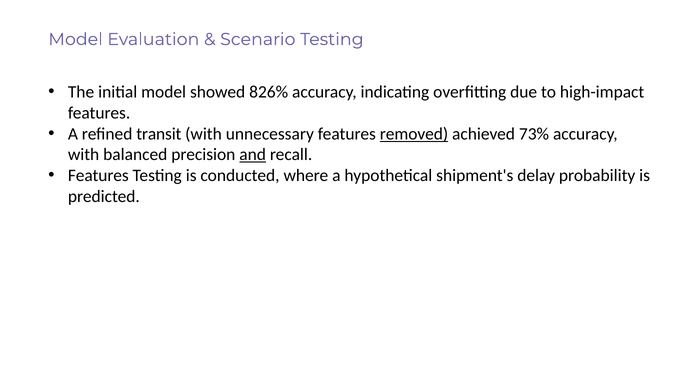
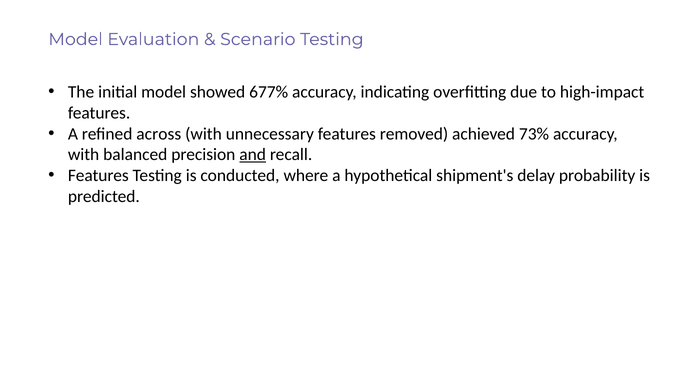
826%: 826% -> 677%
transit: transit -> across
removed underline: present -> none
